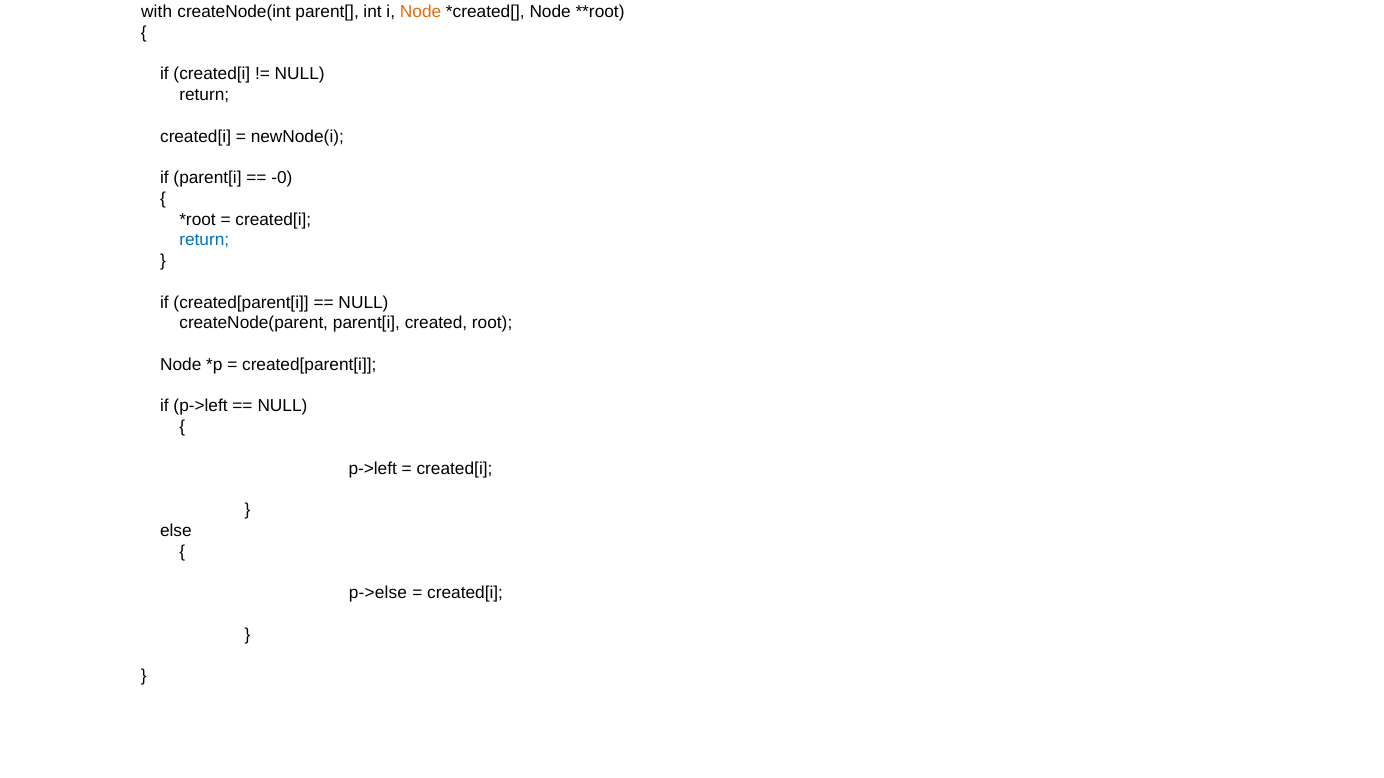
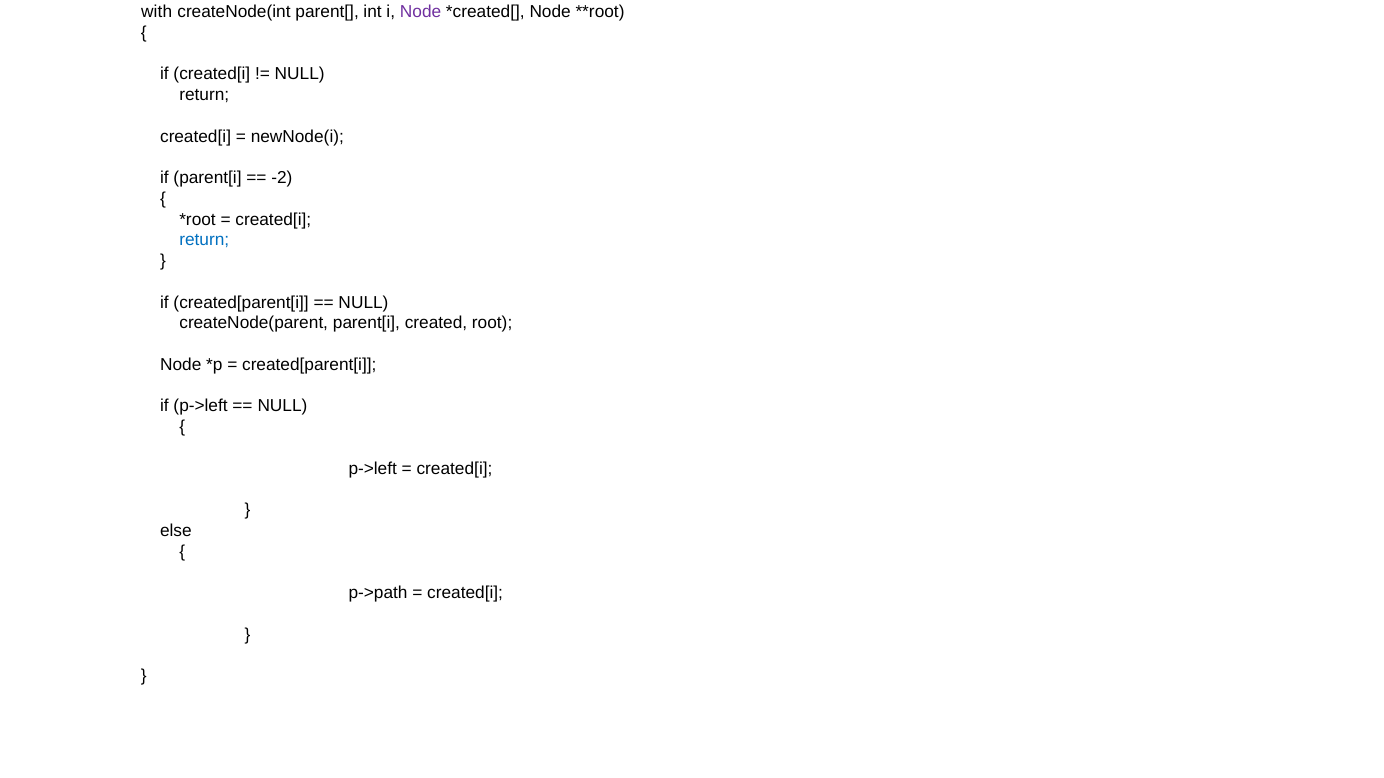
Node at (421, 12) colour: orange -> purple
-0: -0 -> -2
p->else: p->else -> p->path
